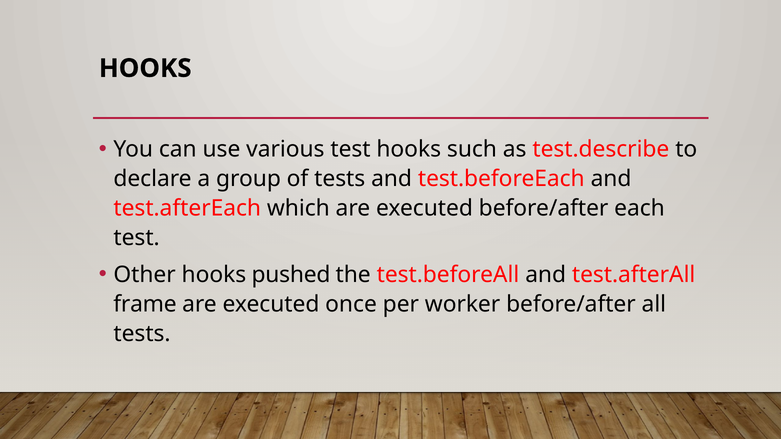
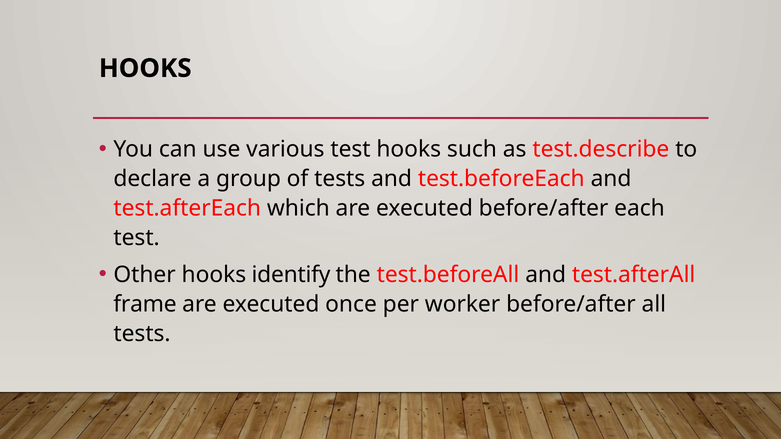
pushed: pushed -> identify
